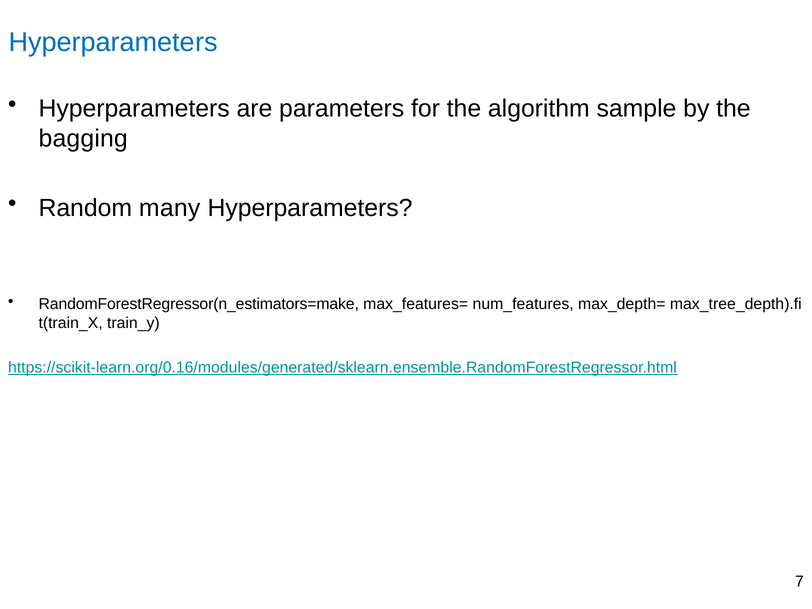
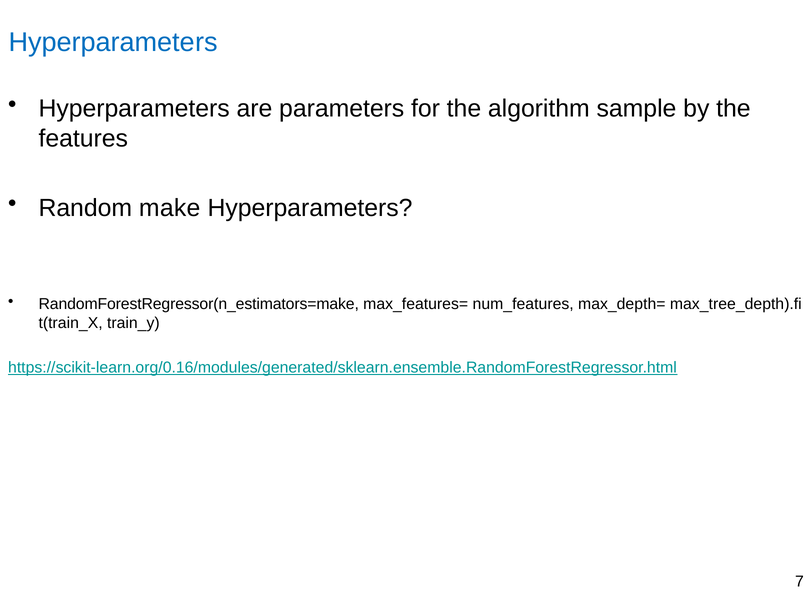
bagging: bagging -> features
many: many -> make
